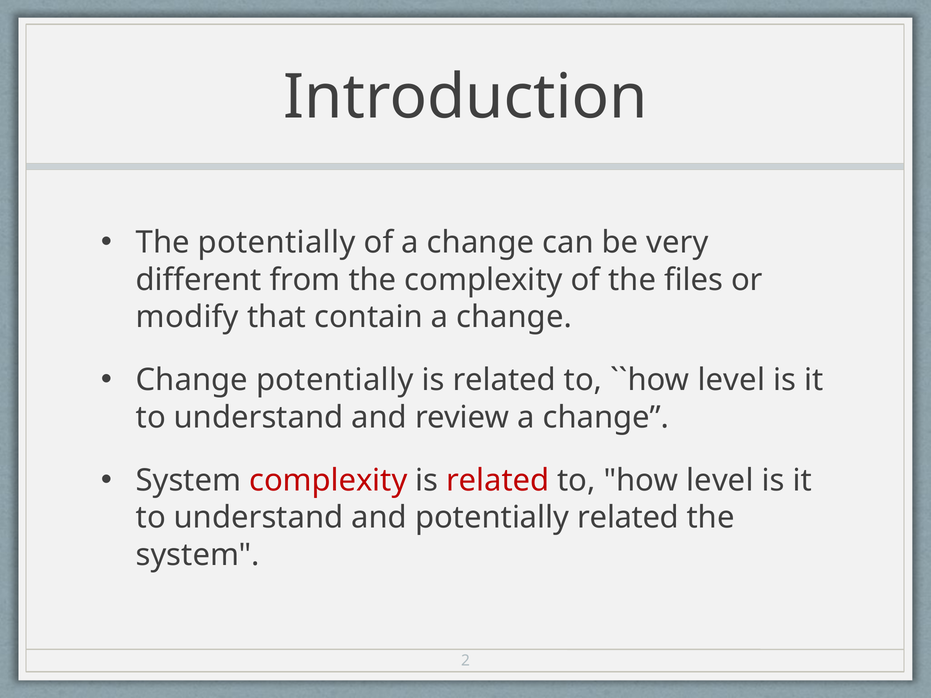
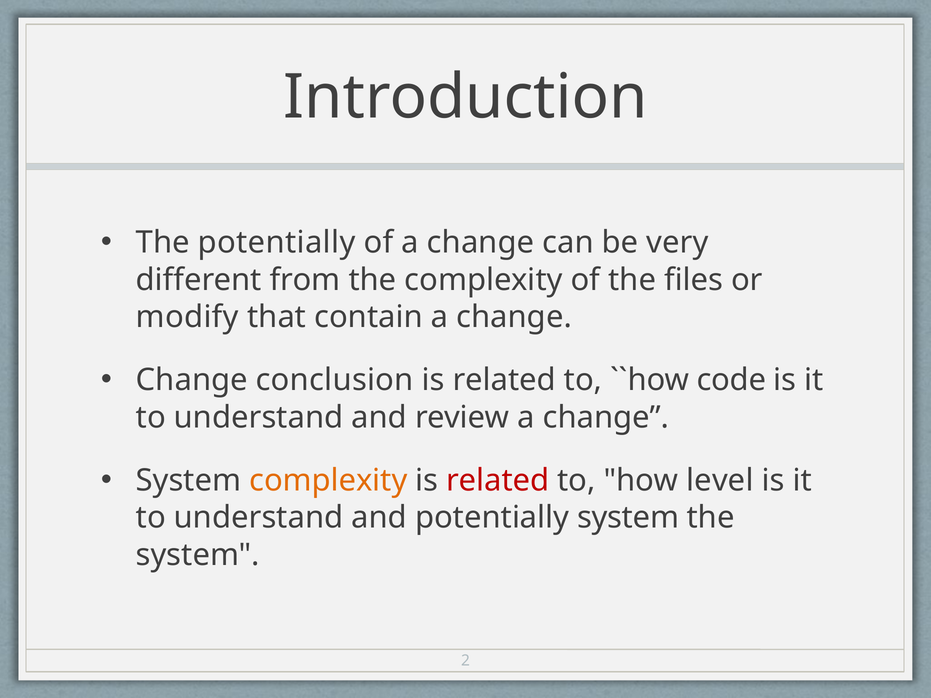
Change potentially: potentially -> conclusion
level at (731, 380): level -> code
complexity at (328, 481) colour: red -> orange
potentially related: related -> system
